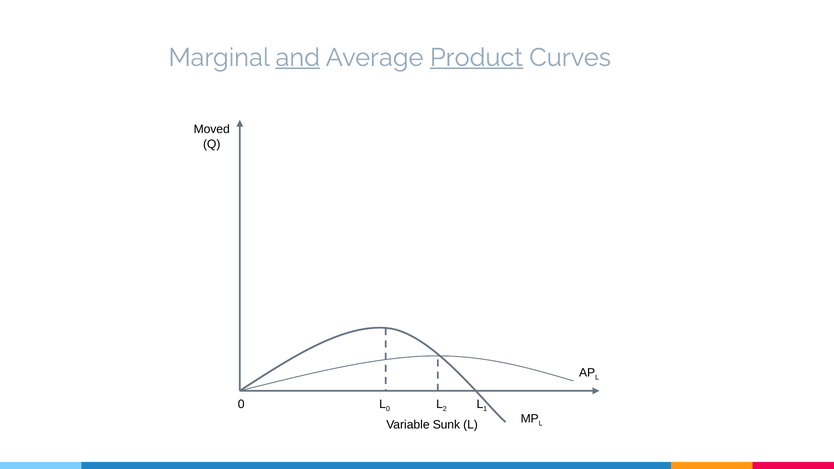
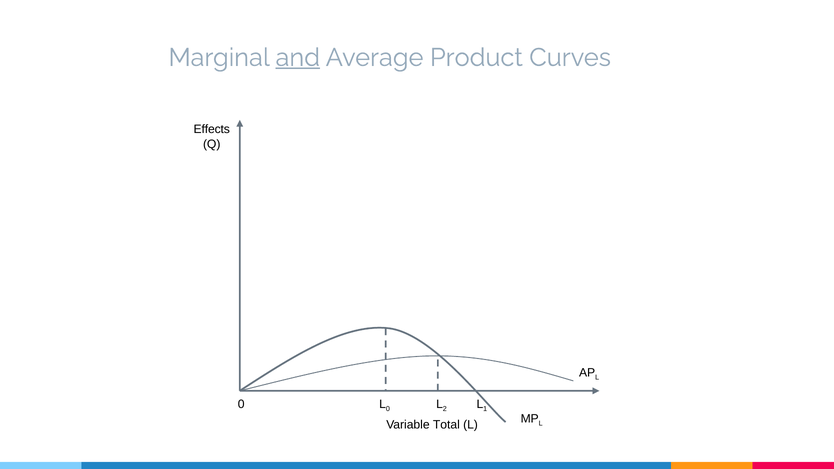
Product underline: present -> none
Moved: Moved -> Effects
Sunk: Sunk -> Total
